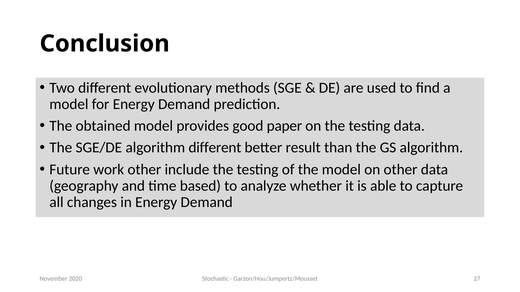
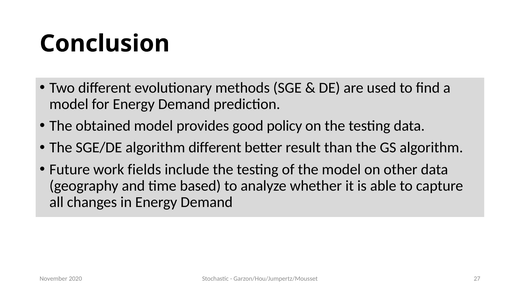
paper: paper -> policy
work other: other -> fields
